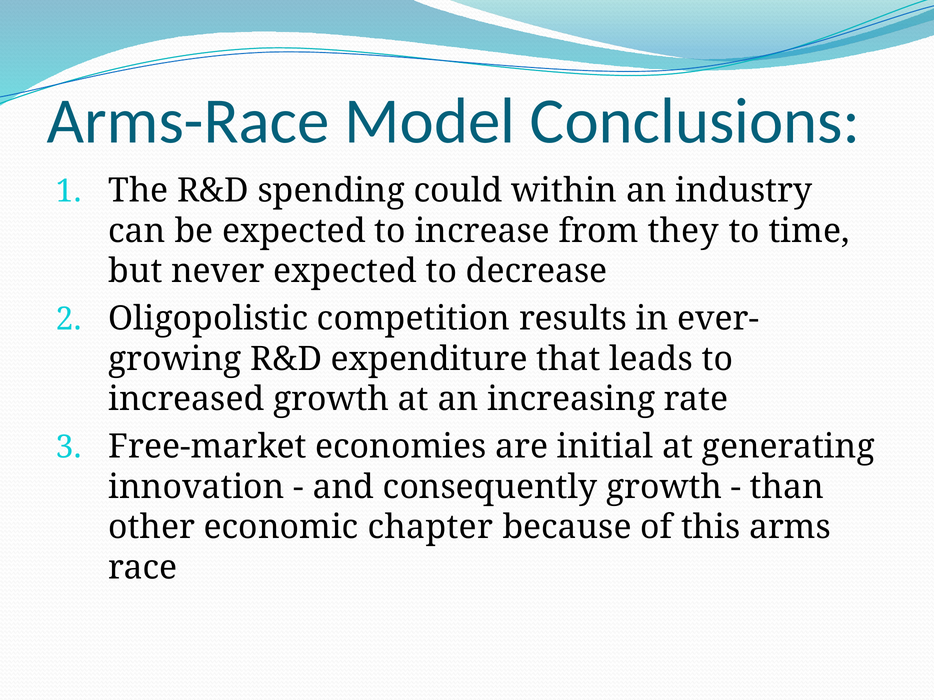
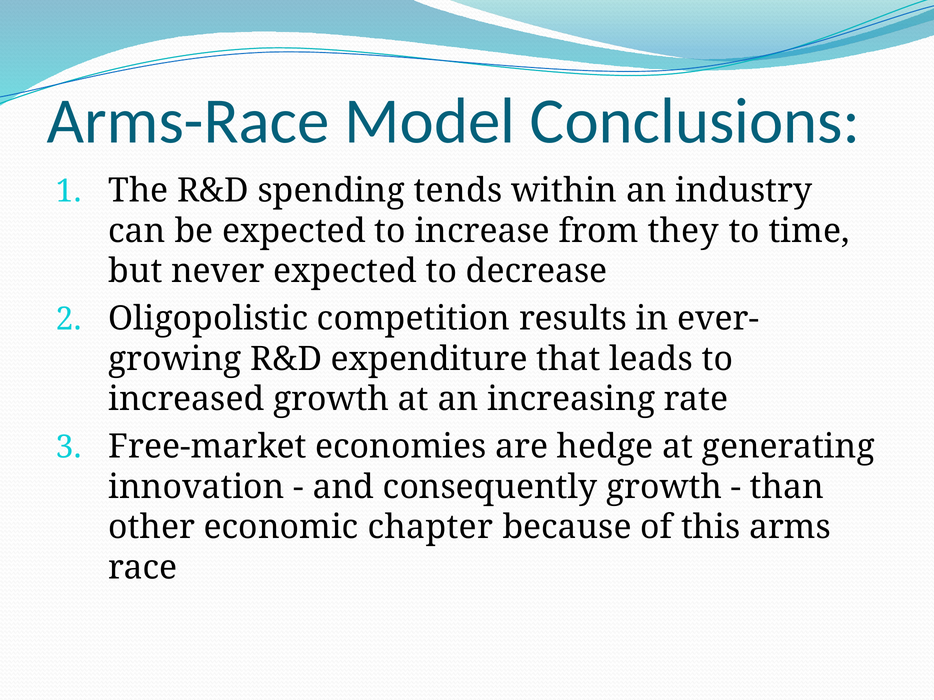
could: could -> tends
initial: initial -> hedge
